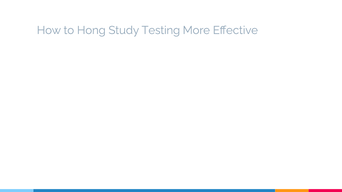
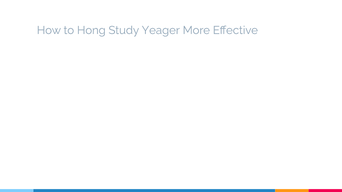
Testing: Testing -> Yeager
